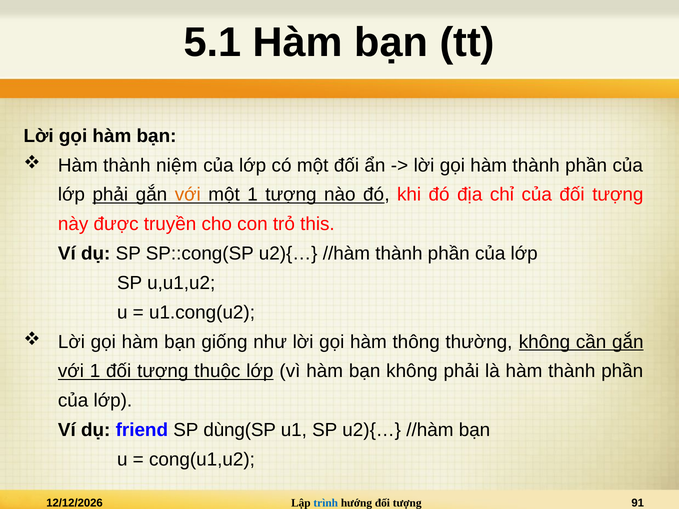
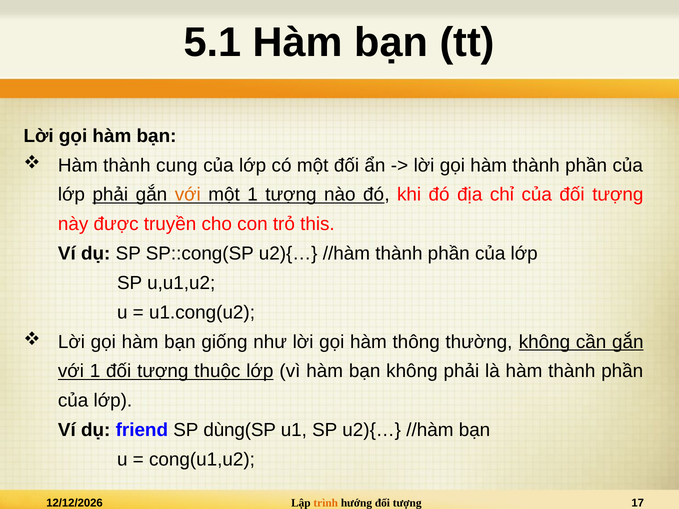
niệm: niệm -> cung
trình colour: blue -> orange
91: 91 -> 17
